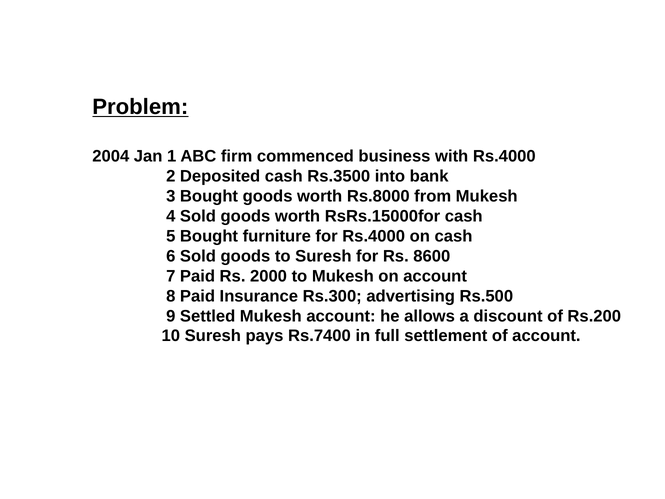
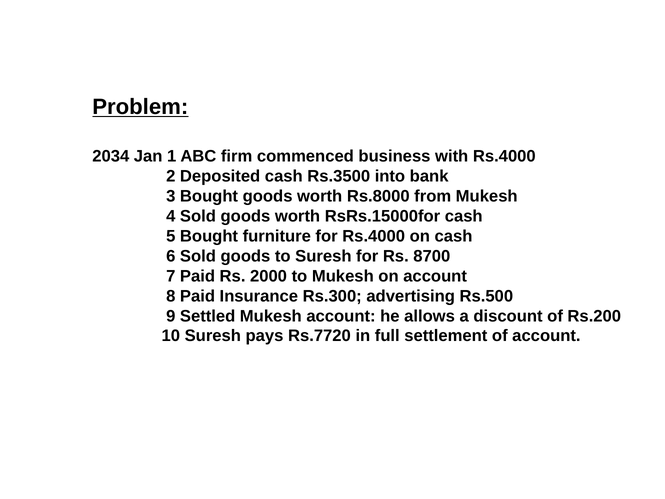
2004: 2004 -> 2034
8600: 8600 -> 8700
Rs.7400: Rs.7400 -> Rs.7720
